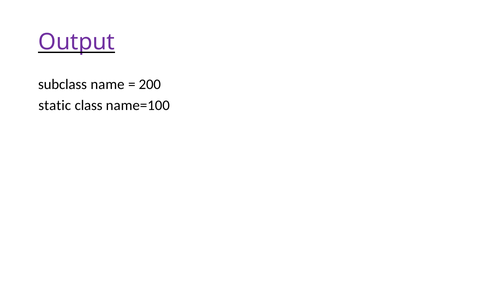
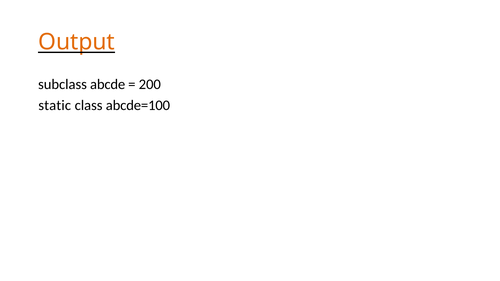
Output colour: purple -> orange
name: name -> abcde
name=100: name=100 -> abcde=100
